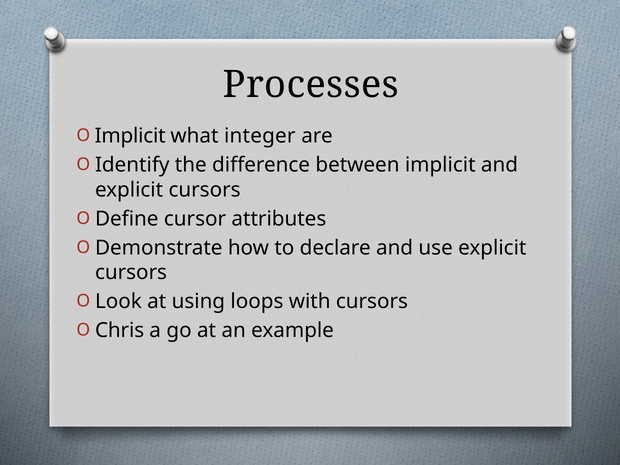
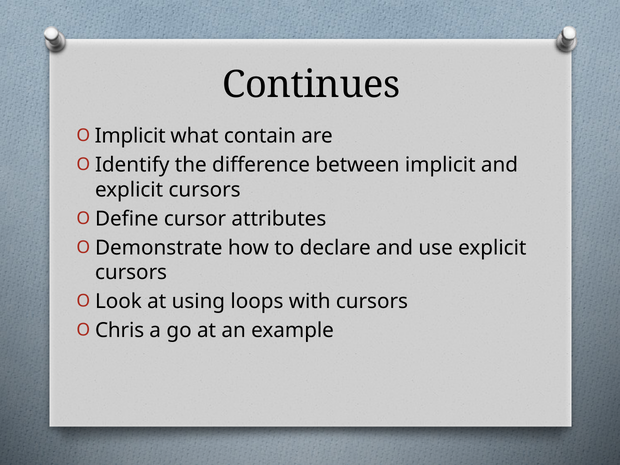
Processes: Processes -> Continues
integer: integer -> contain
